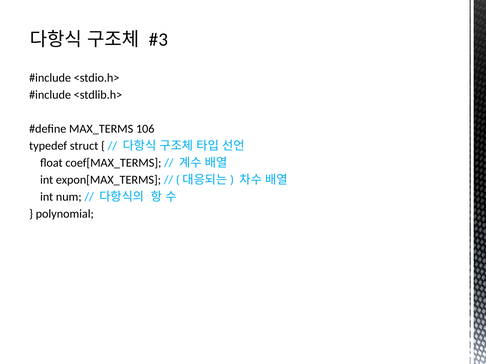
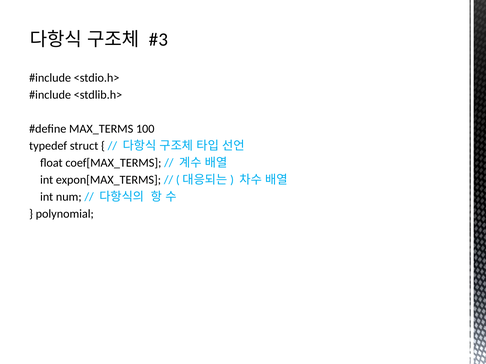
106: 106 -> 100
